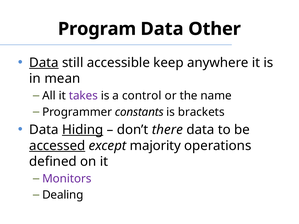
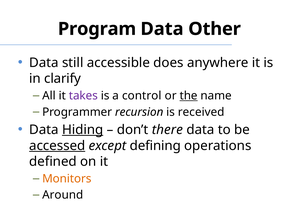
Data at (44, 63) underline: present -> none
keep: keep -> does
mean: mean -> clarify
the underline: none -> present
constants: constants -> recursion
brackets: brackets -> received
majority: majority -> defining
Monitors colour: purple -> orange
Dealing: Dealing -> Around
